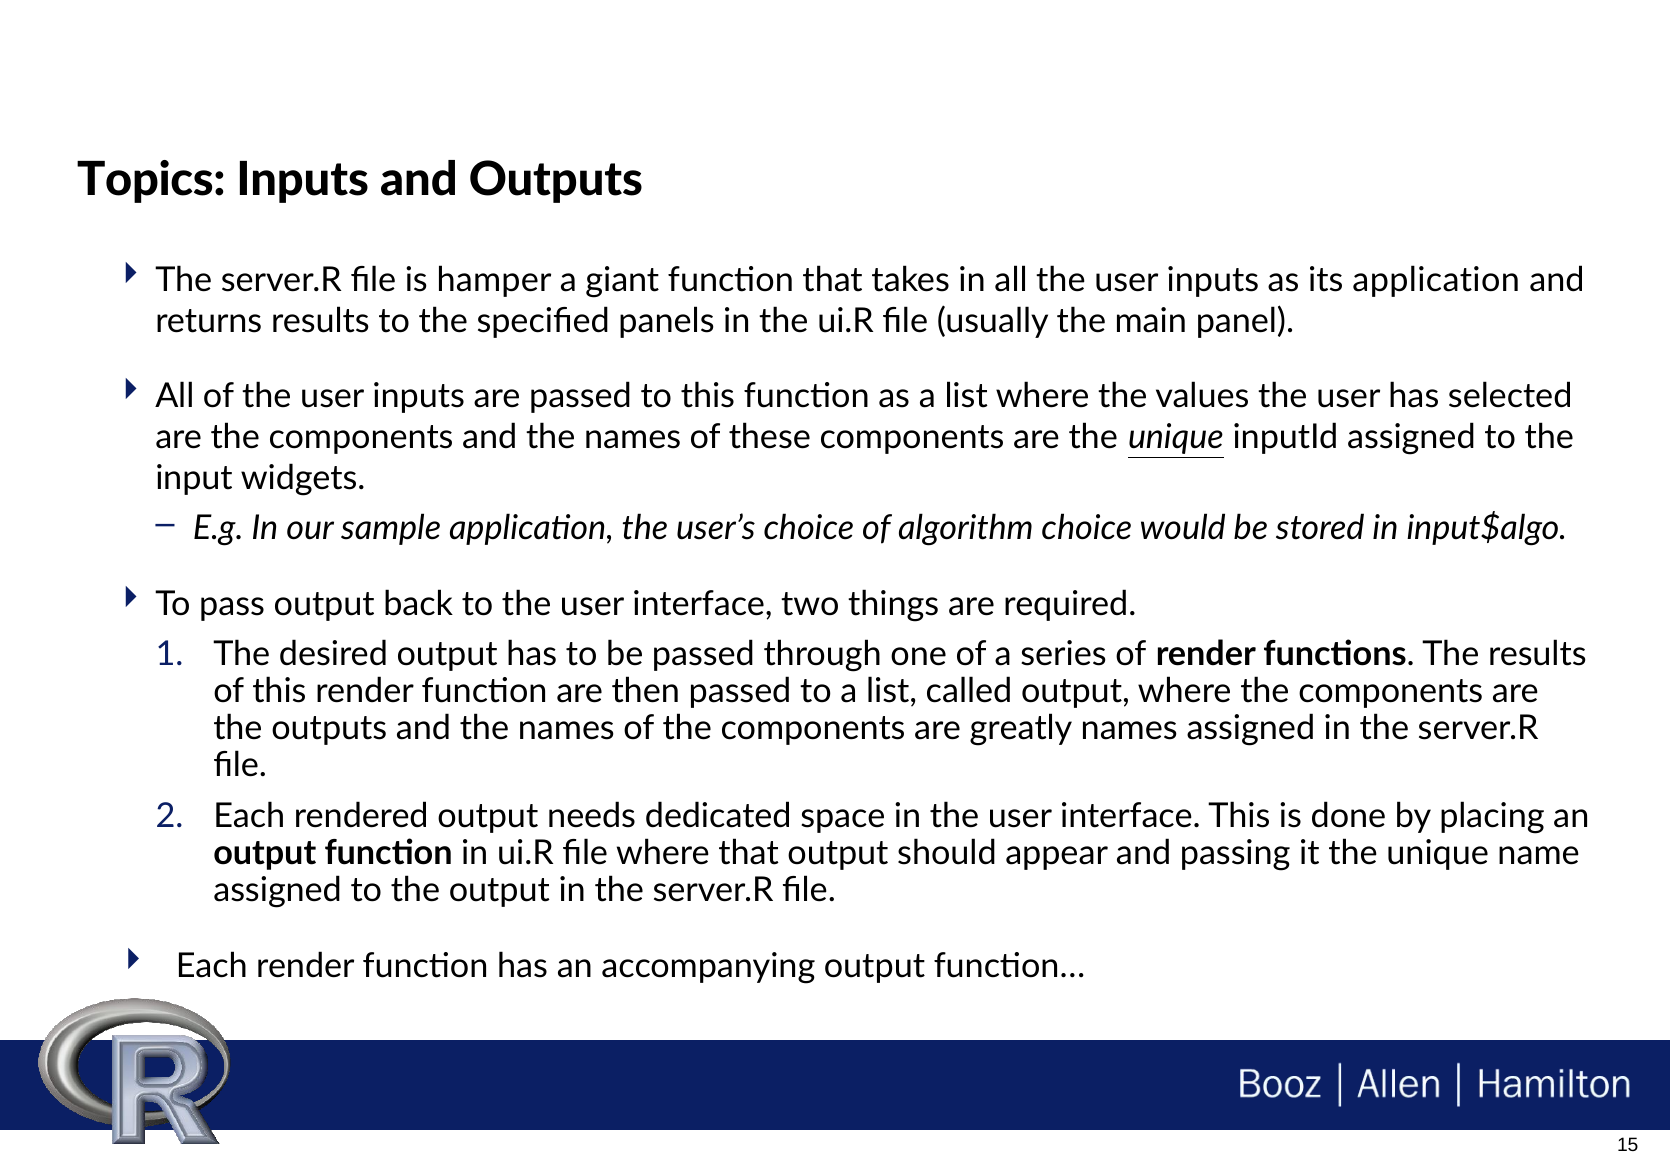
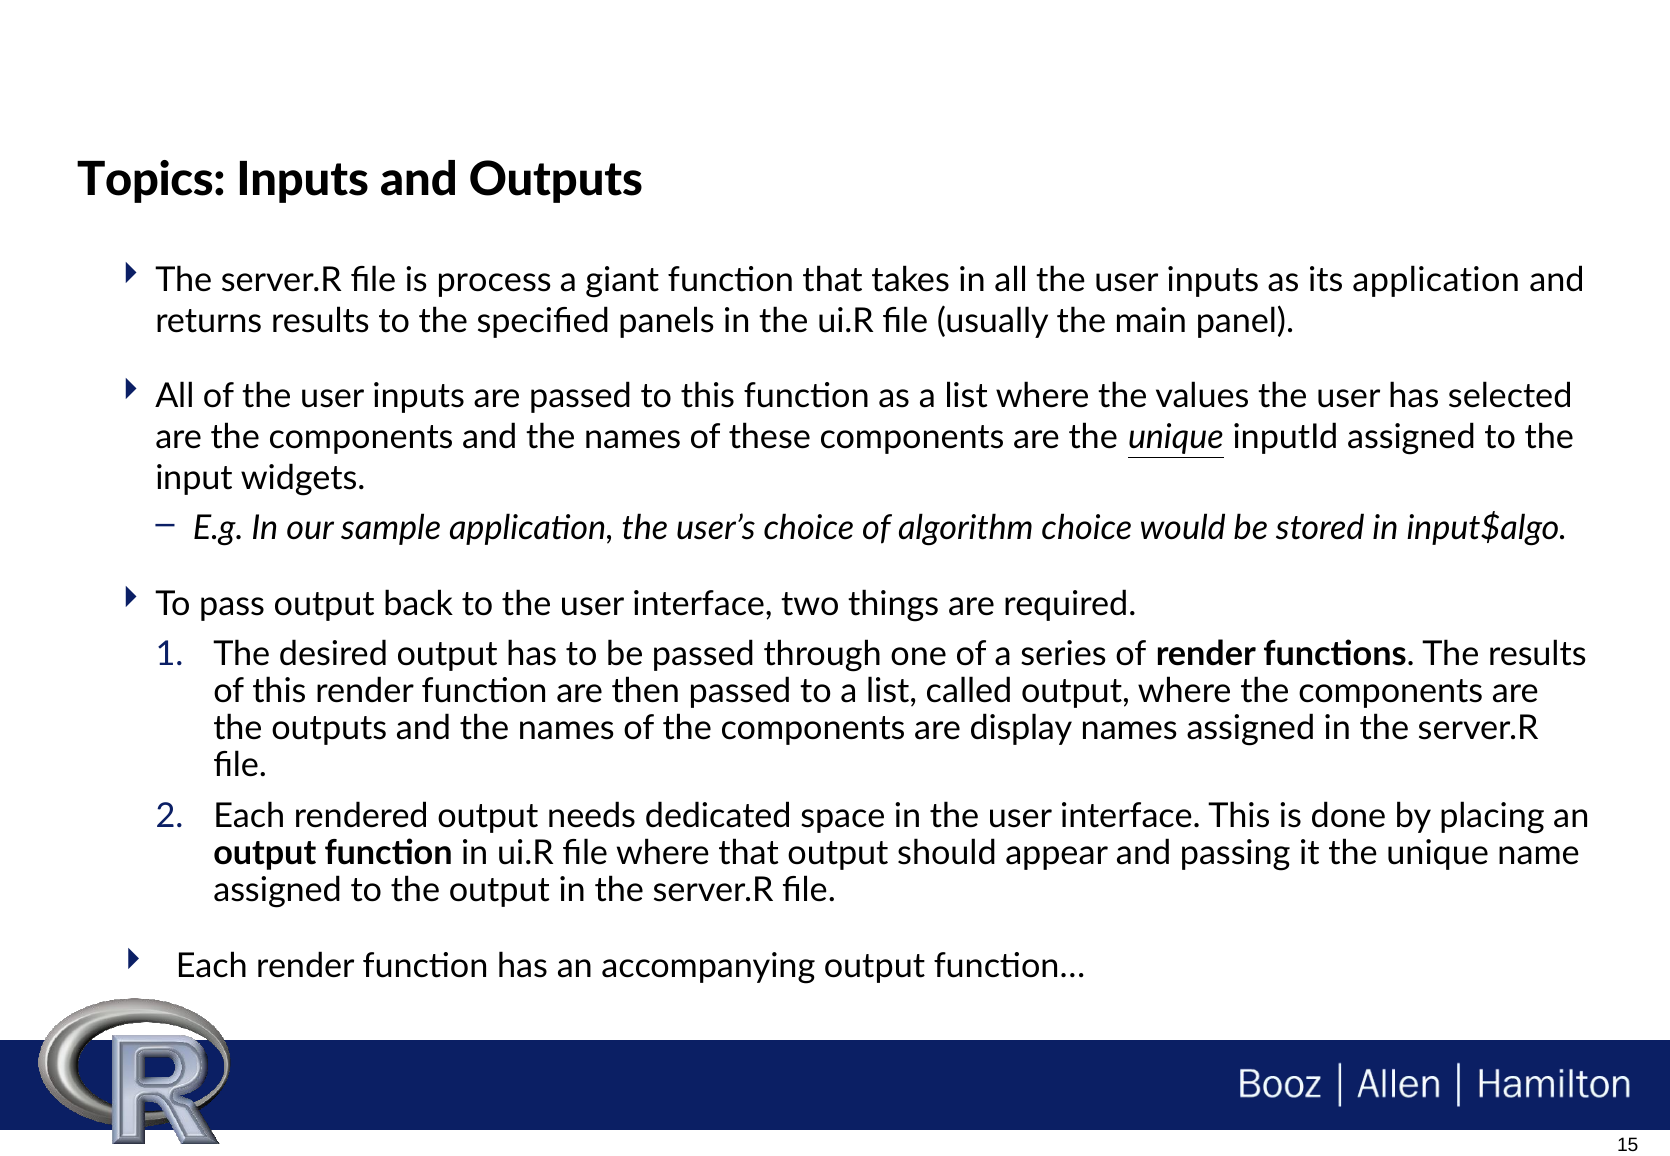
hamper: hamper -> process
greatly: greatly -> display
